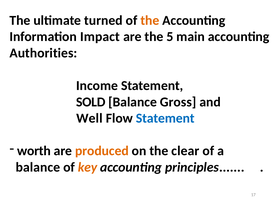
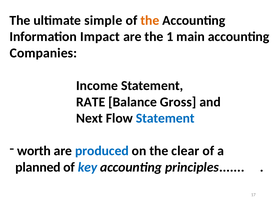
turned: turned -> simple
5: 5 -> 1
Authorities: Authorities -> Companies
SOLD: SOLD -> RATE
Well: Well -> Next
produced colour: orange -> blue
balance at (38, 167): balance -> planned
key colour: orange -> blue
